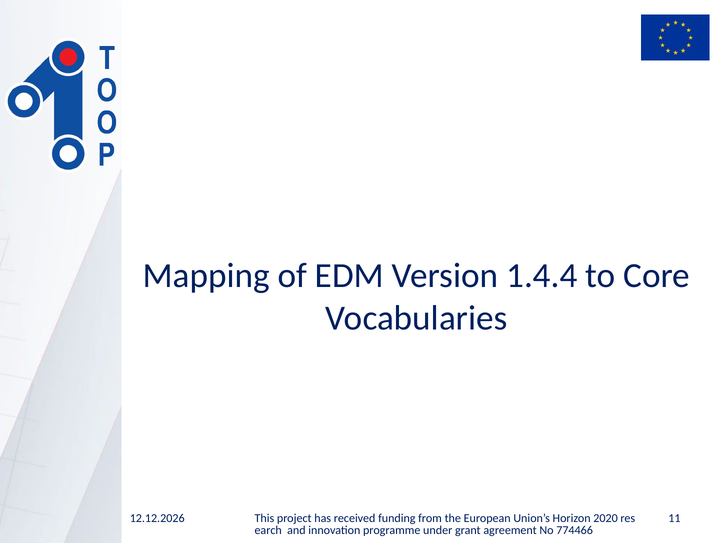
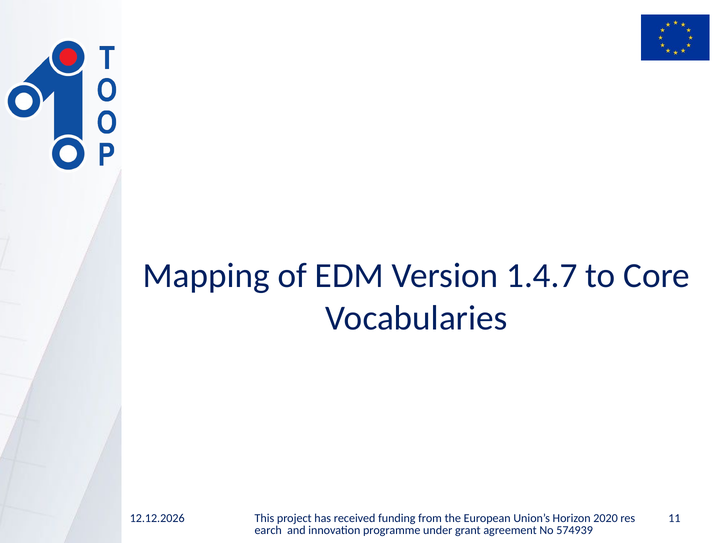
1.4.4: 1.4.4 -> 1.4.7
774466: 774466 -> 574939
